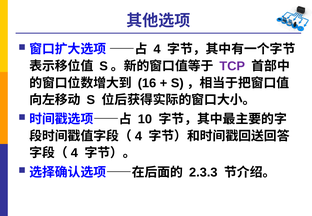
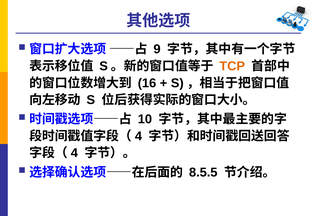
4 at (157, 49): 4 -> 9
TCP colour: purple -> orange
2.3.3: 2.3.3 -> 8.5.5
